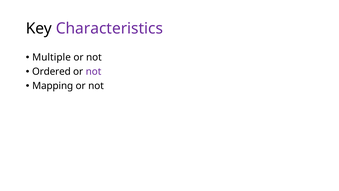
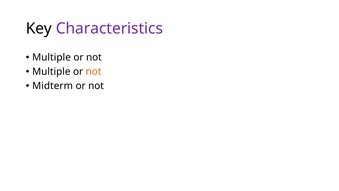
Ordered at (51, 72): Ordered -> Multiple
not at (94, 72) colour: purple -> orange
Mapping: Mapping -> Midterm
